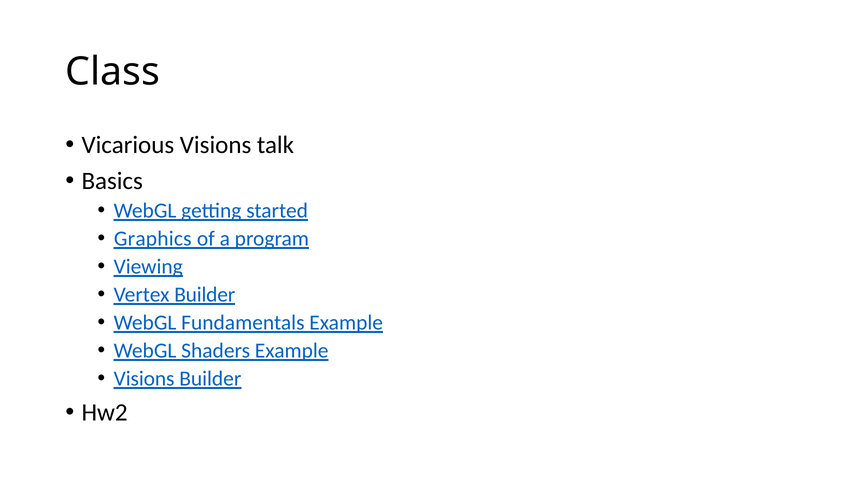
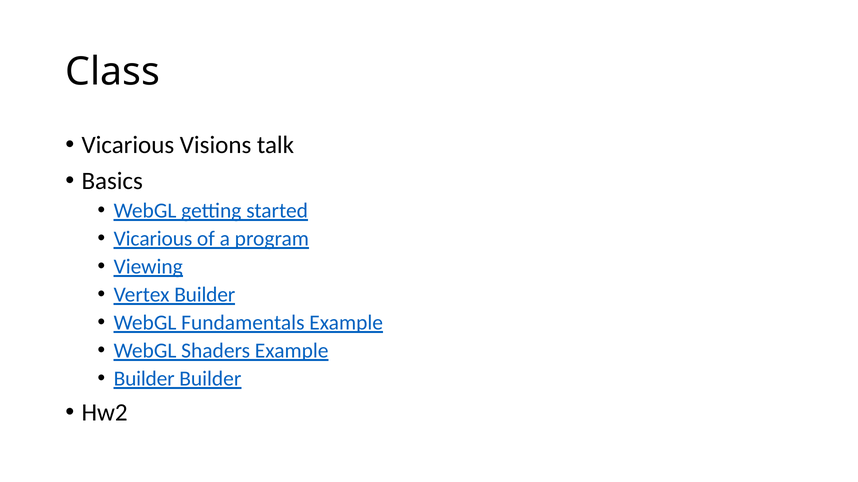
Graphics at (153, 239): Graphics -> Vicarious
Visions at (144, 379): Visions -> Builder
